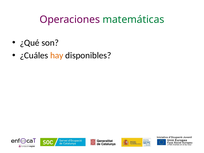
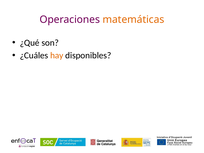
matemáticas colour: green -> orange
